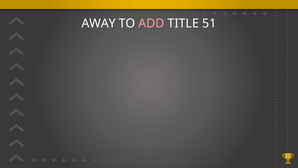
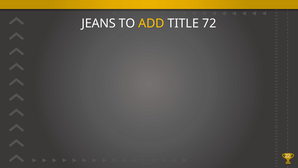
AWAY: AWAY -> JEANS
ADD colour: pink -> yellow
51: 51 -> 72
